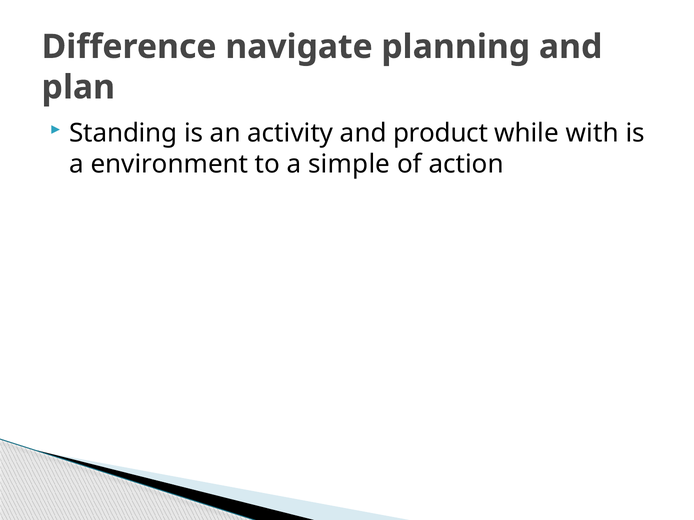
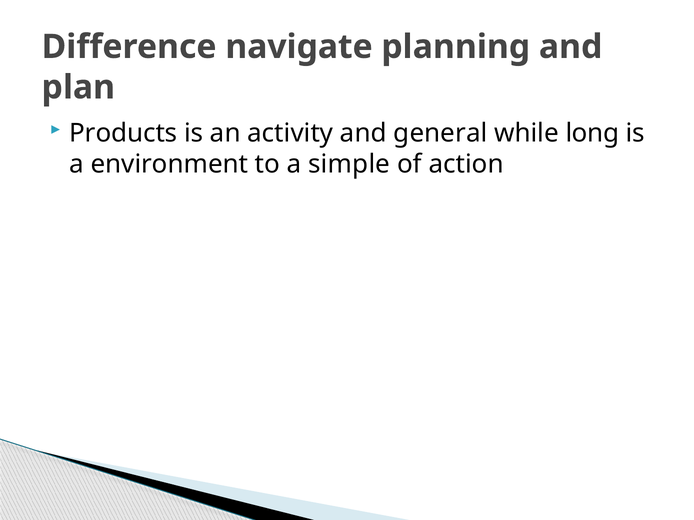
Standing: Standing -> Products
product: product -> general
with: with -> long
